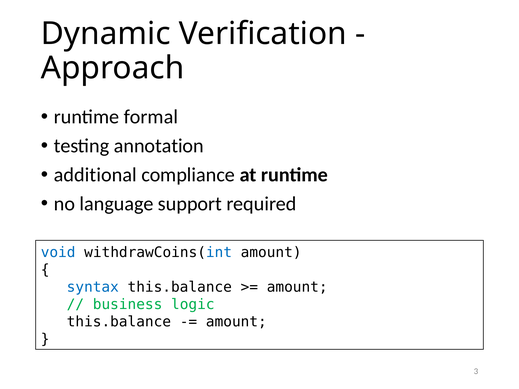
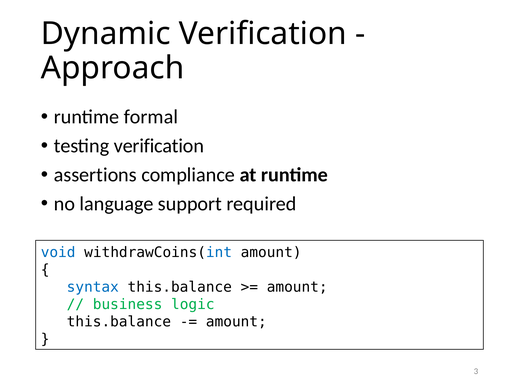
testing annotation: annotation -> verification
additional: additional -> assertions
